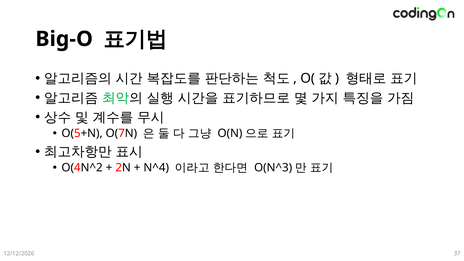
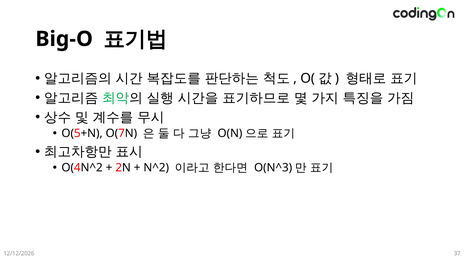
N^4: N^4 -> N^2
